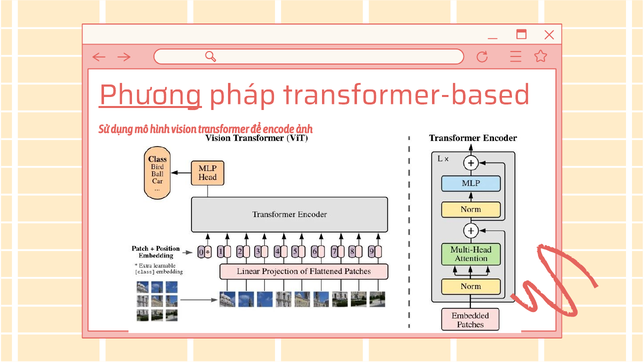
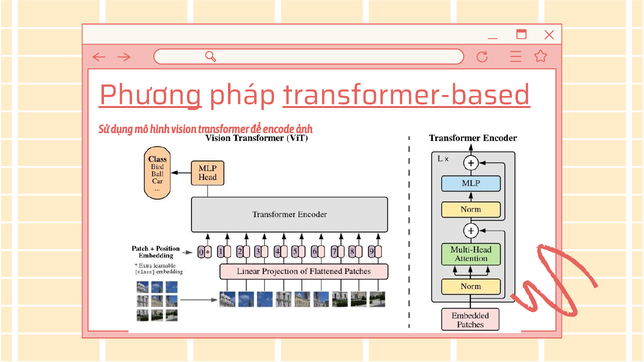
transformer-based underline: none -> present
